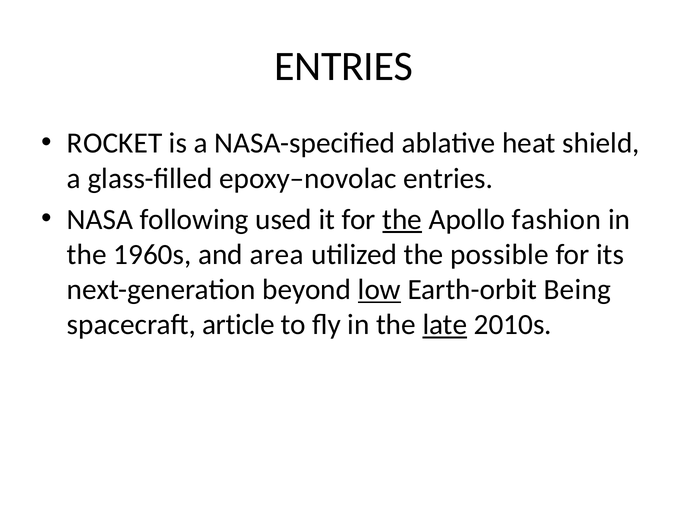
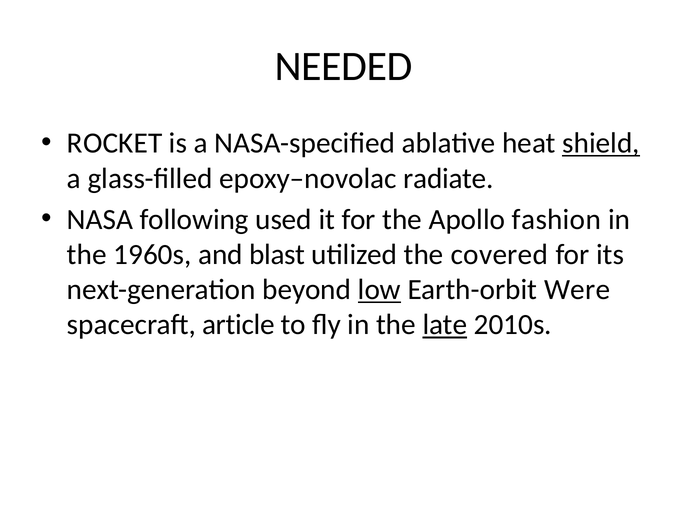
ENTRIES at (344, 67): ENTRIES -> NEEDED
shield underline: none -> present
epoxy–novolac entries: entries -> radiate
the at (402, 219) underline: present -> none
area: area -> blast
possible: possible -> covered
Being: Being -> Were
